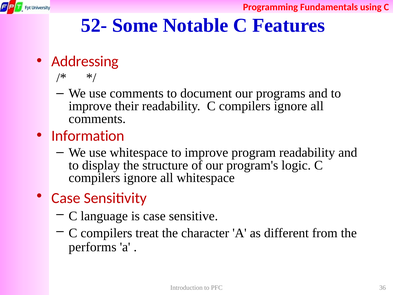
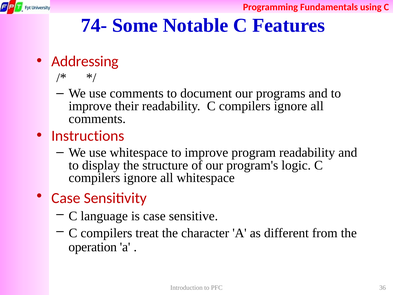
52-: 52- -> 74-
Information: Information -> Instructions
performs: performs -> operation
